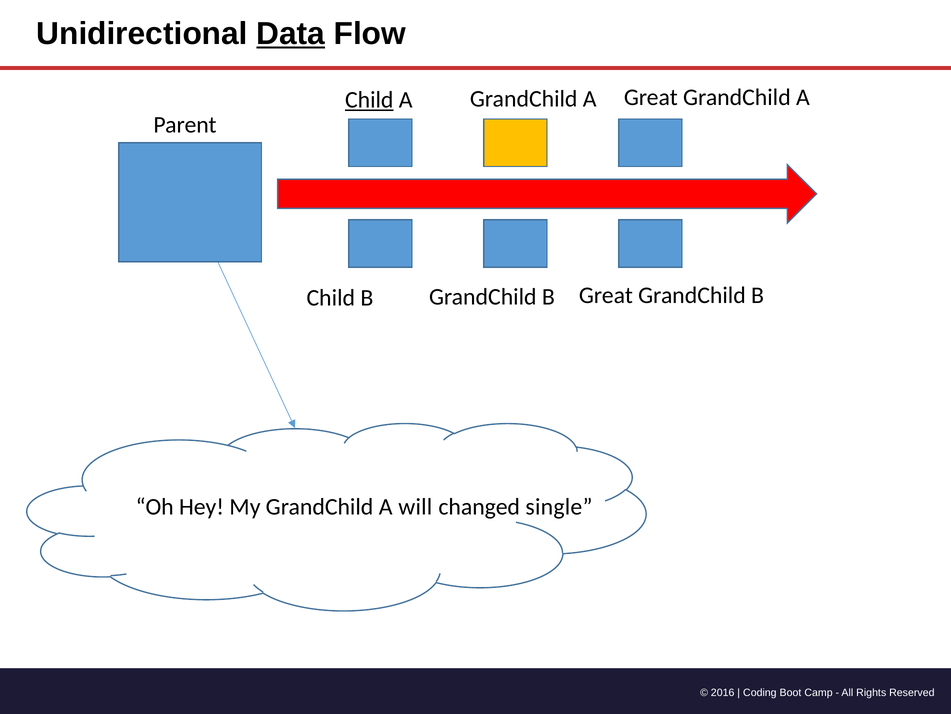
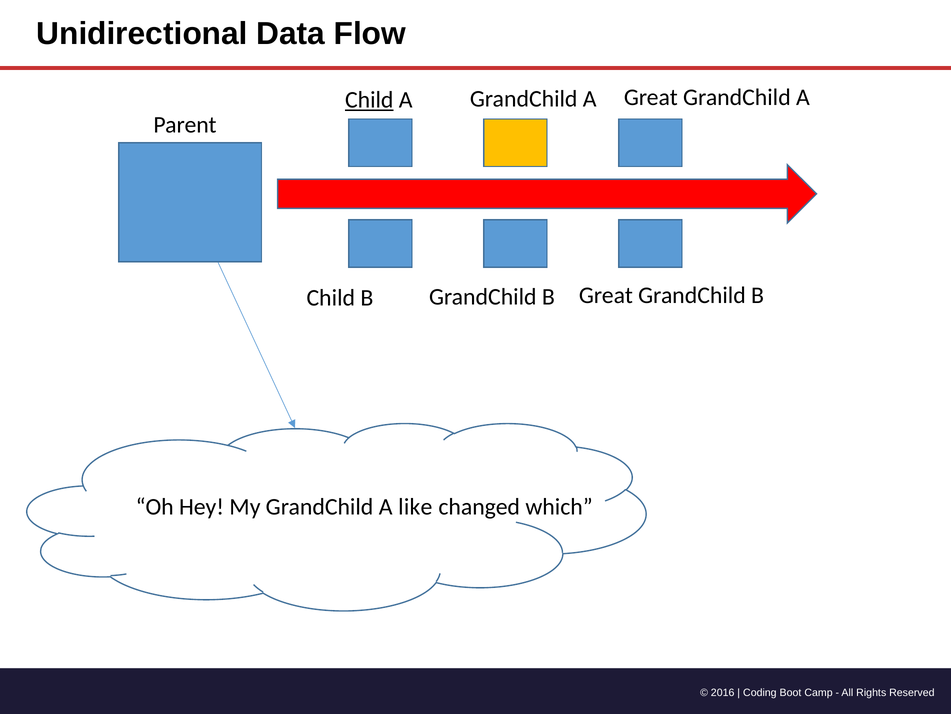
Data underline: present -> none
will: will -> like
single: single -> which
